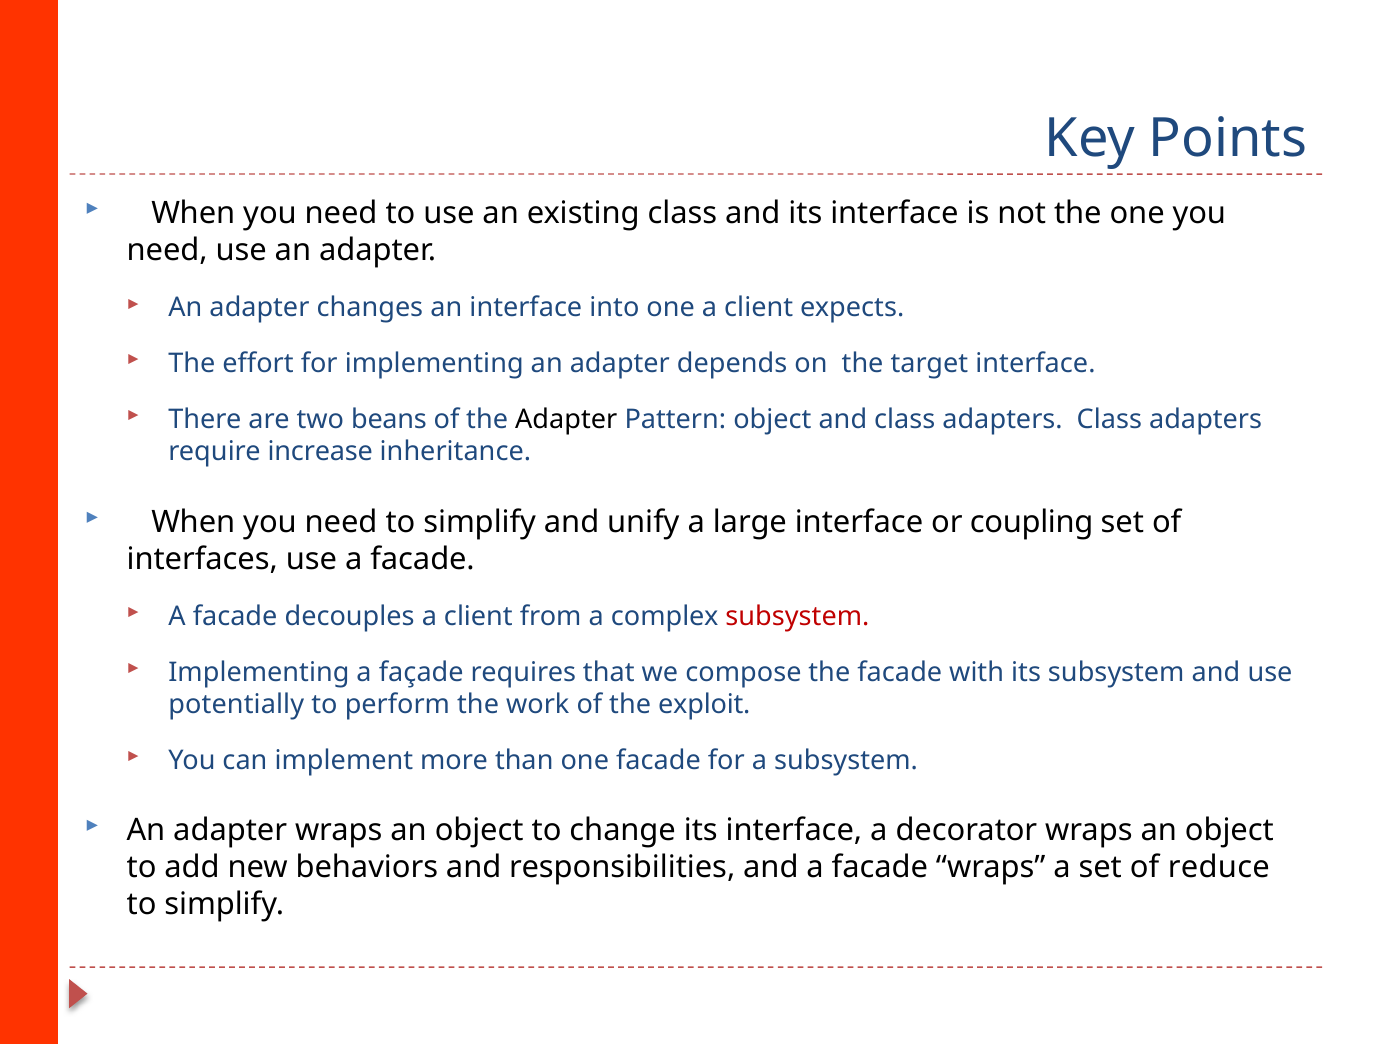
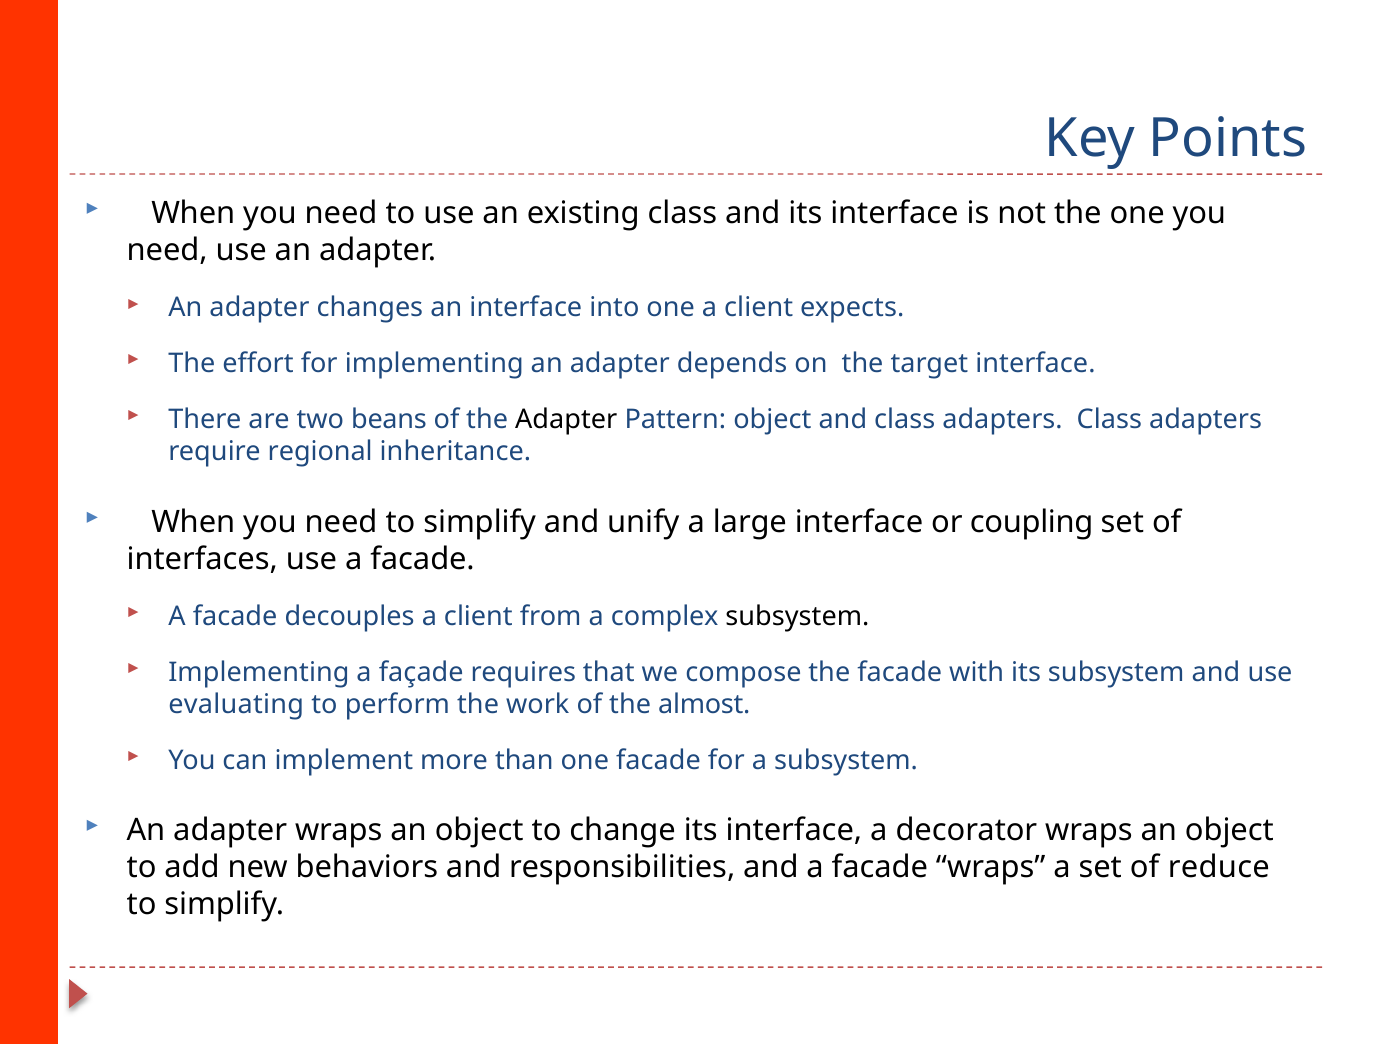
increase: increase -> regional
subsystem at (797, 617) colour: red -> black
potentially: potentially -> evaluating
exploit: exploit -> almost
